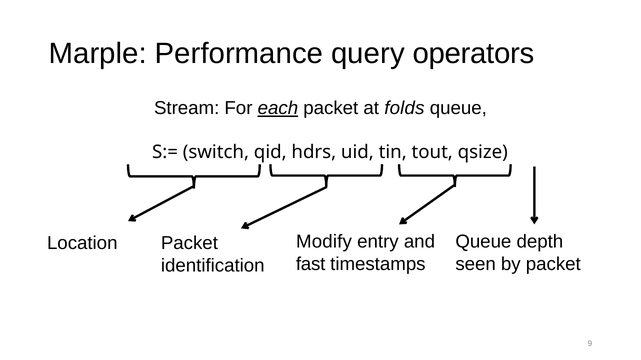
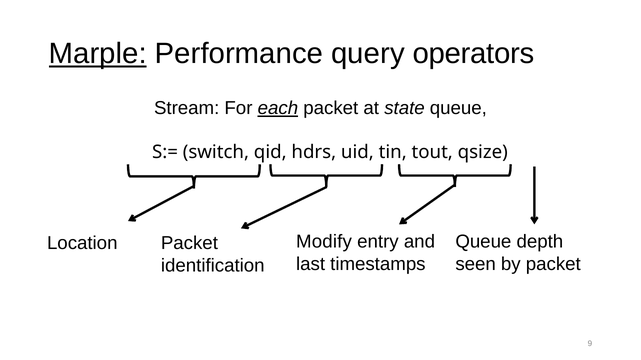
Marple underline: none -> present
folds: folds -> state
fast: fast -> last
